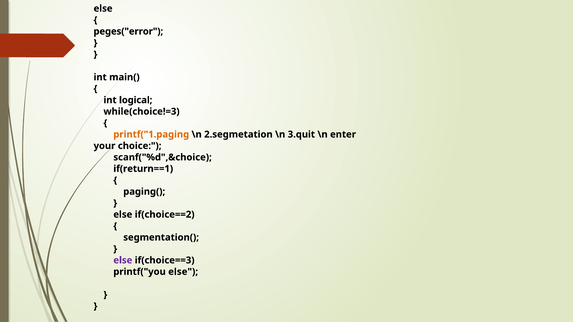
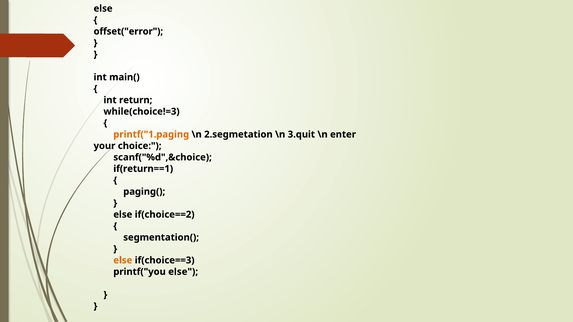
peges("error: peges("error -> offset("error
logical: logical -> return
else at (123, 261) colour: purple -> orange
